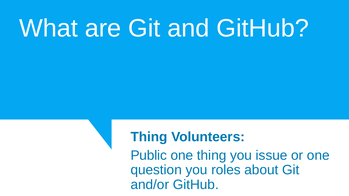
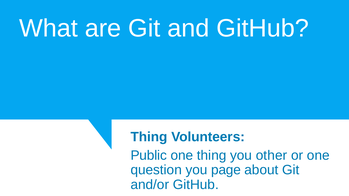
issue: issue -> other
roles: roles -> page
